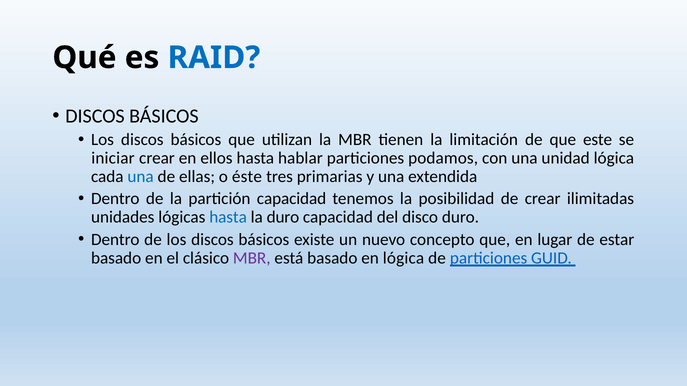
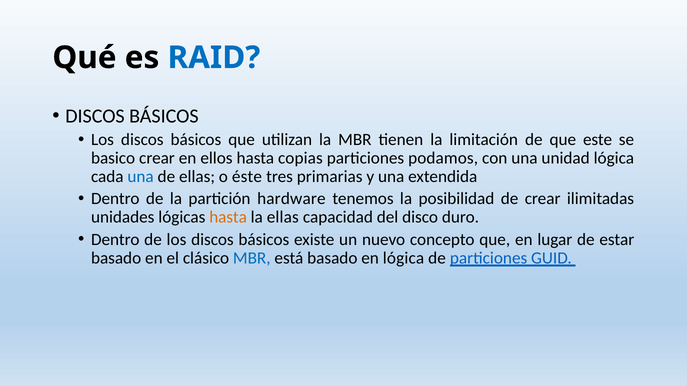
iniciar: iniciar -> basico
hablar: hablar -> copias
partición capacidad: capacidad -> hardware
hasta at (228, 218) colour: blue -> orange
la duro: duro -> ellas
MBR at (252, 258) colour: purple -> blue
